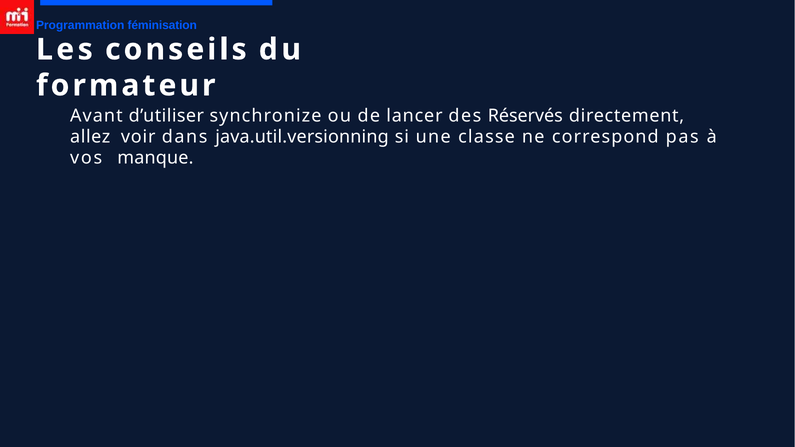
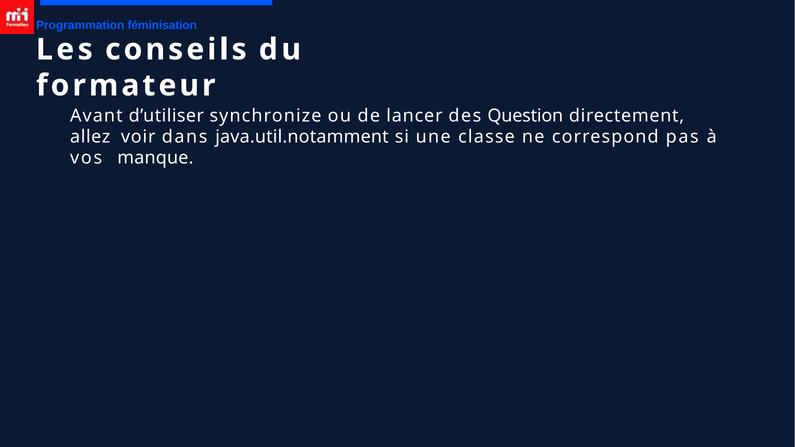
Réservés: Réservés -> Question
java.util.versionning: java.util.versionning -> java.util.notamment
